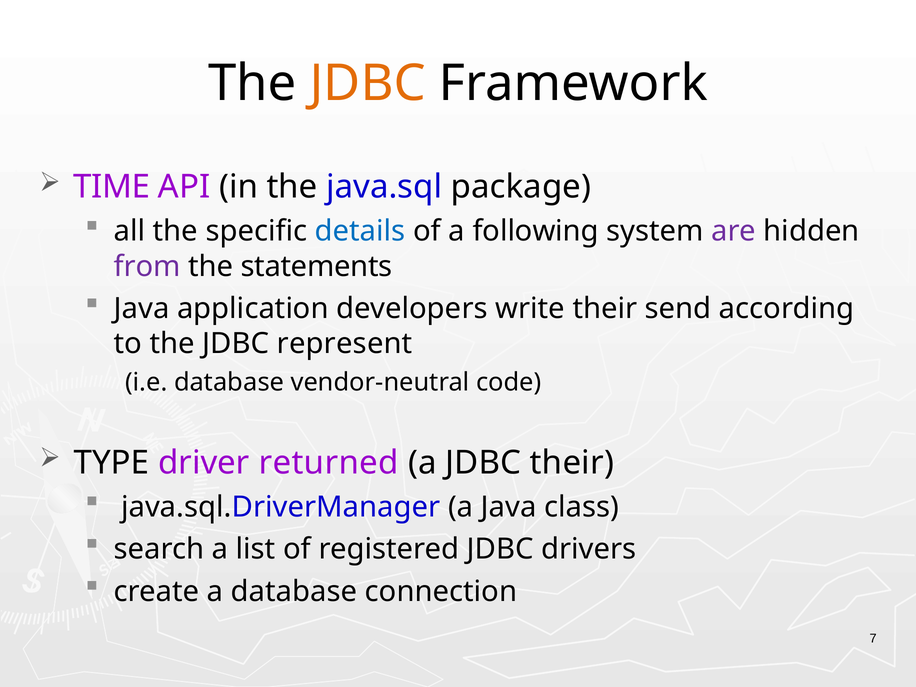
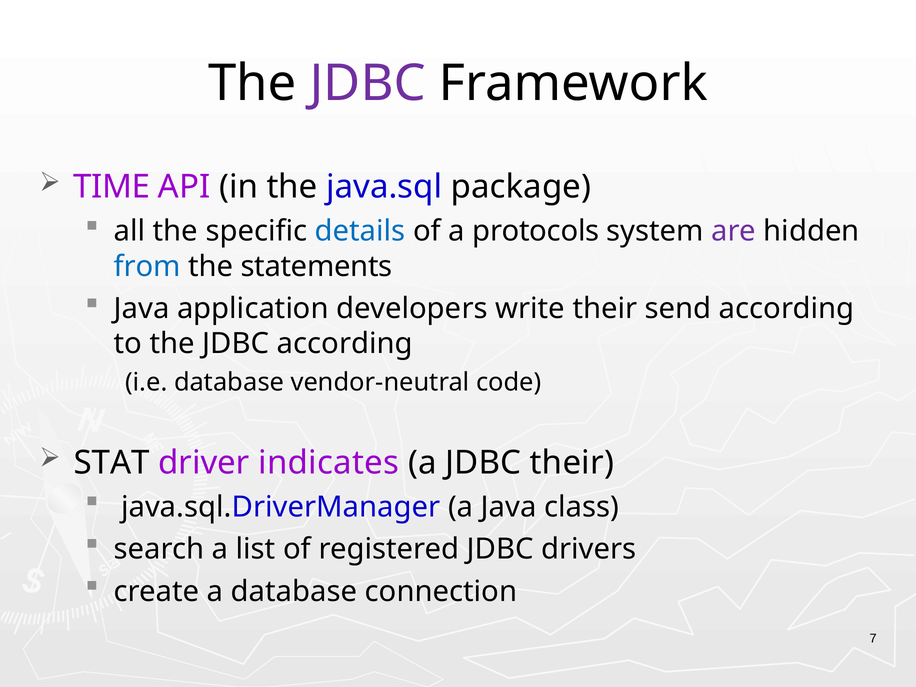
JDBC at (368, 84) colour: orange -> purple
following: following -> protocols
from colour: purple -> blue
JDBC represent: represent -> according
TYPE: TYPE -> STAT
returned: returned -> indicates
